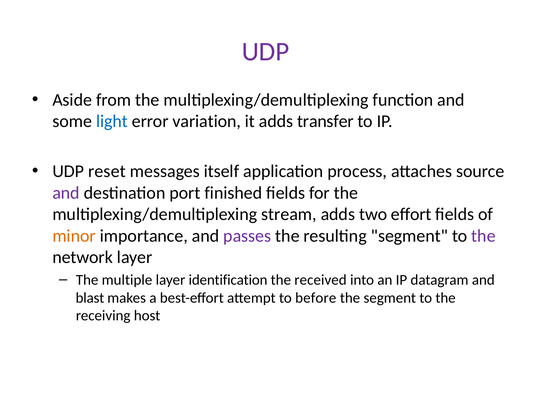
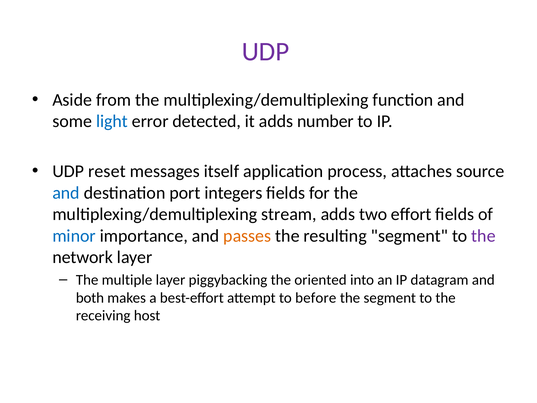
variation: variation -> detected
transfer: transfer -> number
and at (66, 193) colour: purple -> blue
finished: finished -> integers
minor colour: orange -> blue
passes colour: purple -> orange
identification: identification -> piggybacking
received: received -> oriented
blast: blast -> both
